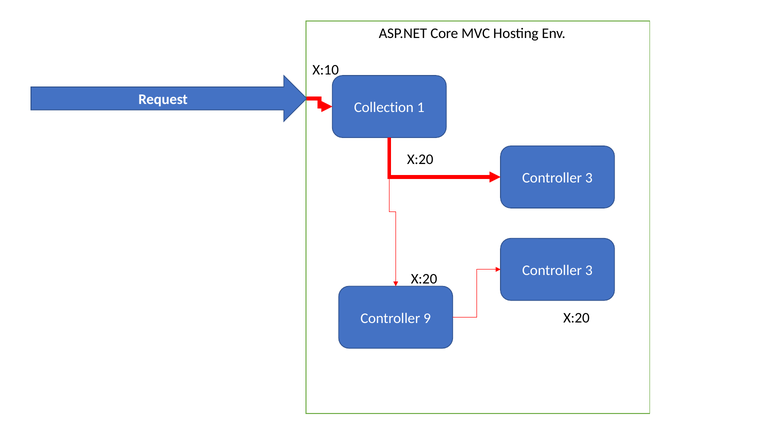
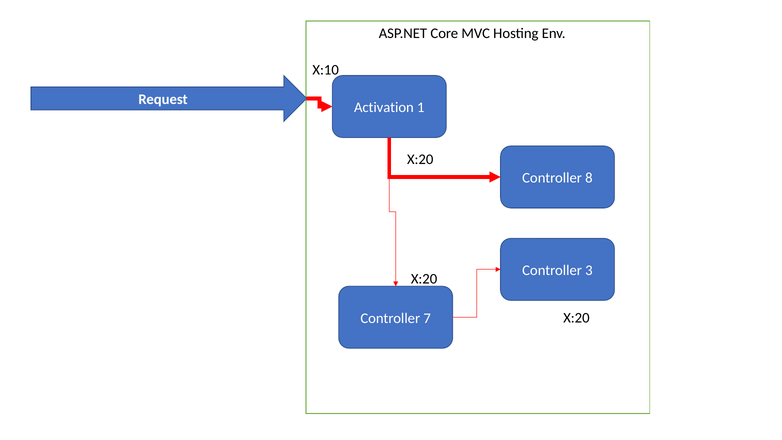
Collection: Collection -> Activation
3 at (589, 178): 3 -> 8
9: 9 -> 7
